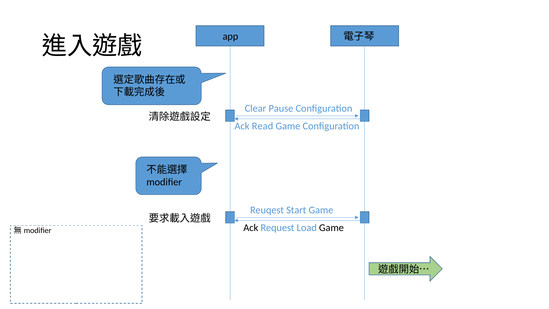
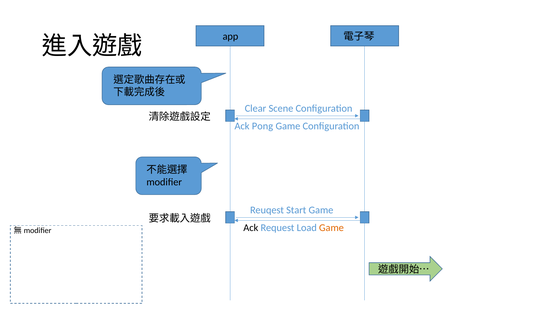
Pause: Pause -> Scene
Read: Read -> Pong
Game at (331, 228) colour: black -> orange
